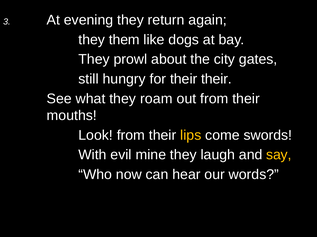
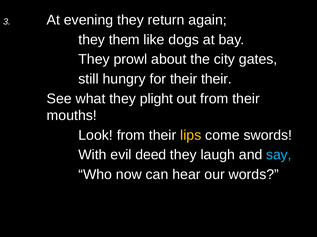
roam: roam -> plight
mine: mine -> deed
say colour: yellow -> light blue
